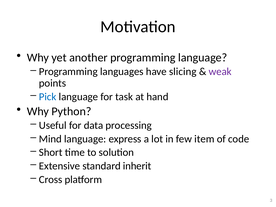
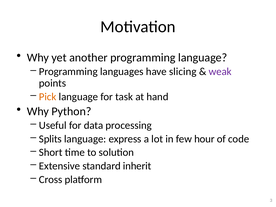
Pick colour: blue -> orange
Mind: Mind -> Splits
item: item -> hour
